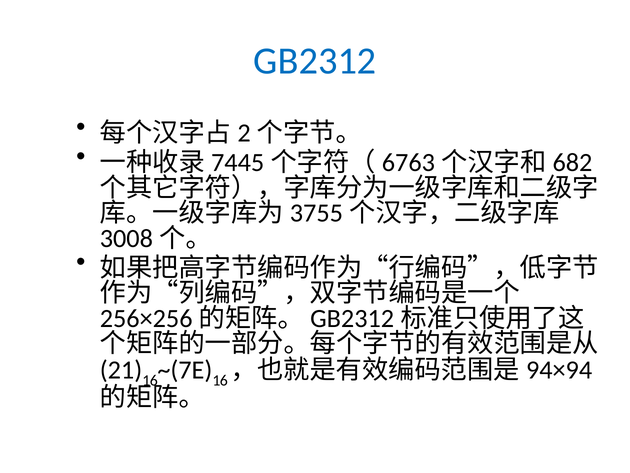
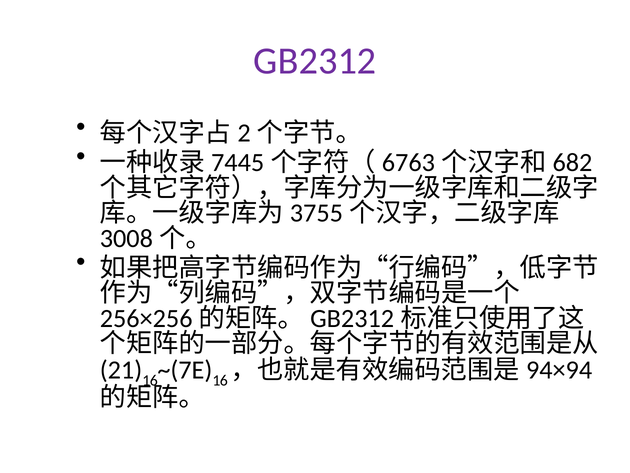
GB2312 colour: blue -> purple
